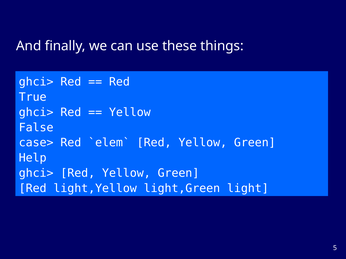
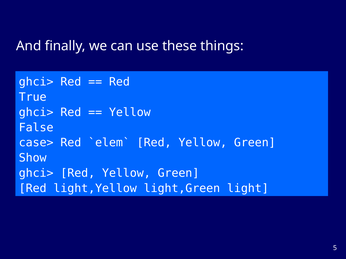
Help: Help -> Show
